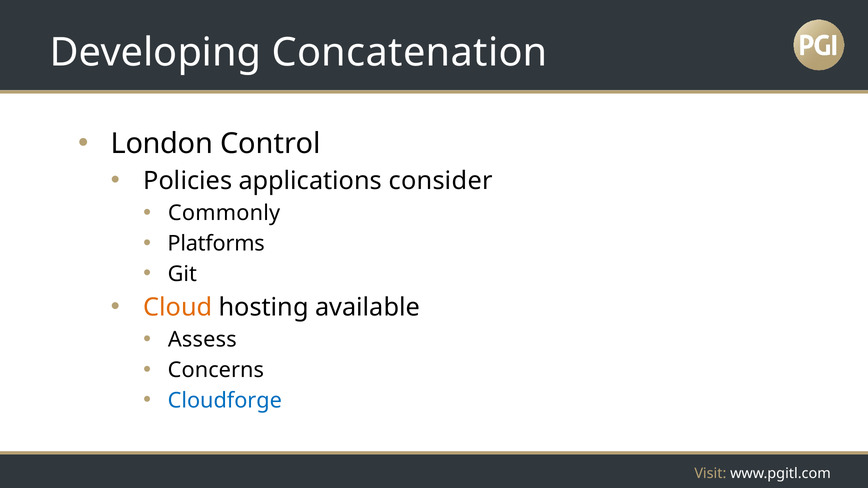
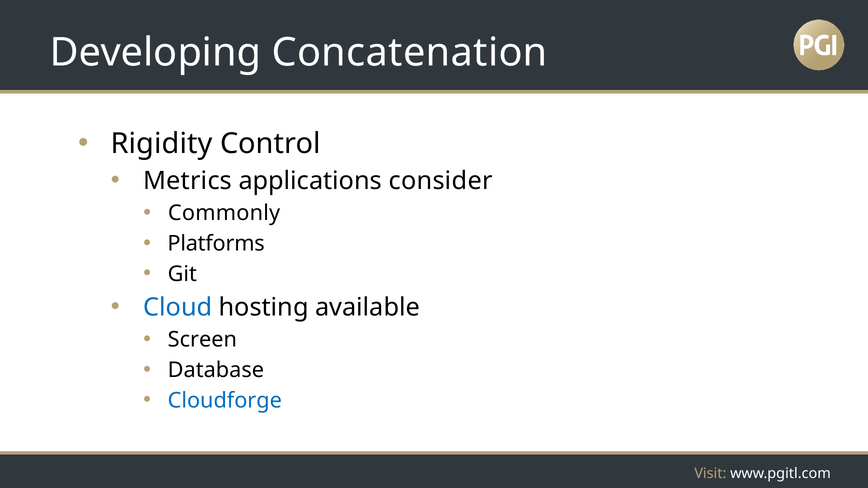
London: London -> Rigidity
Policies: Policies -> Metrics
Cloud colour: orange -> blue
Assess: Assess -> Screen
Concerns: Concerns -> Database
